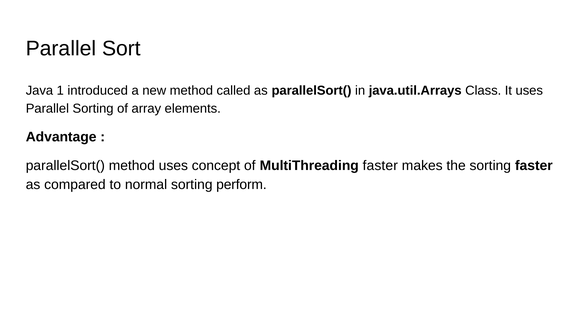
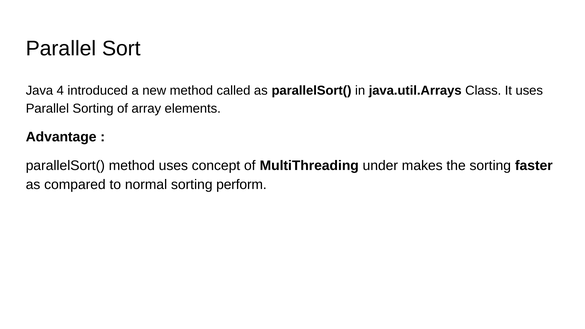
1: 1 -> 4
MultiThreading faster: faster -> under
